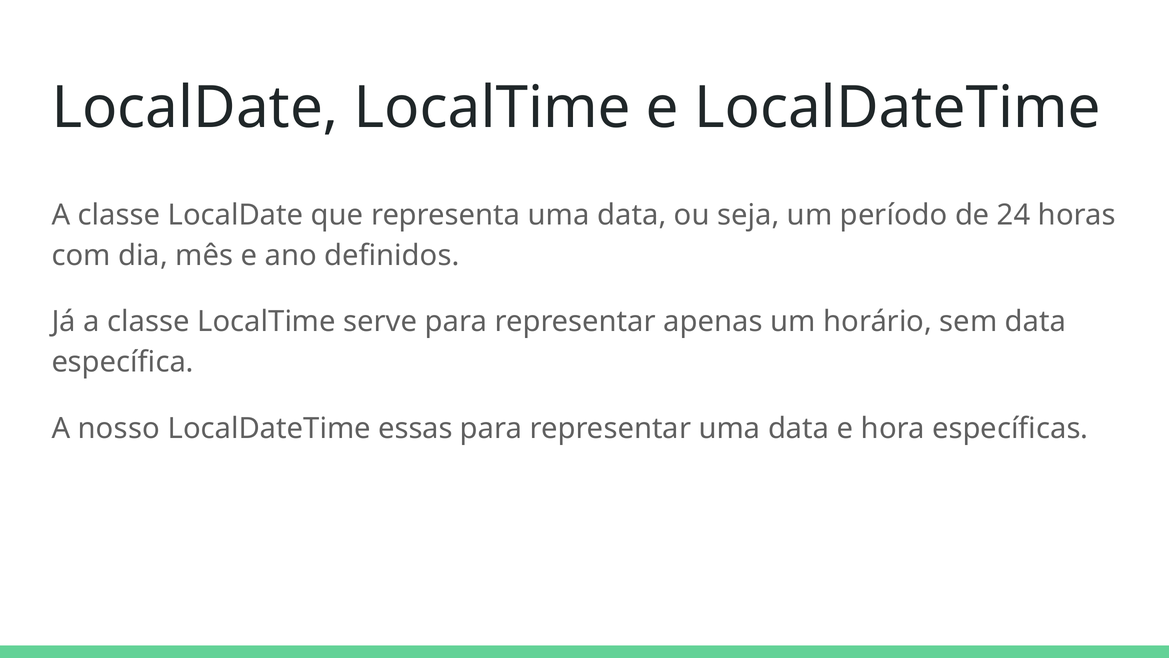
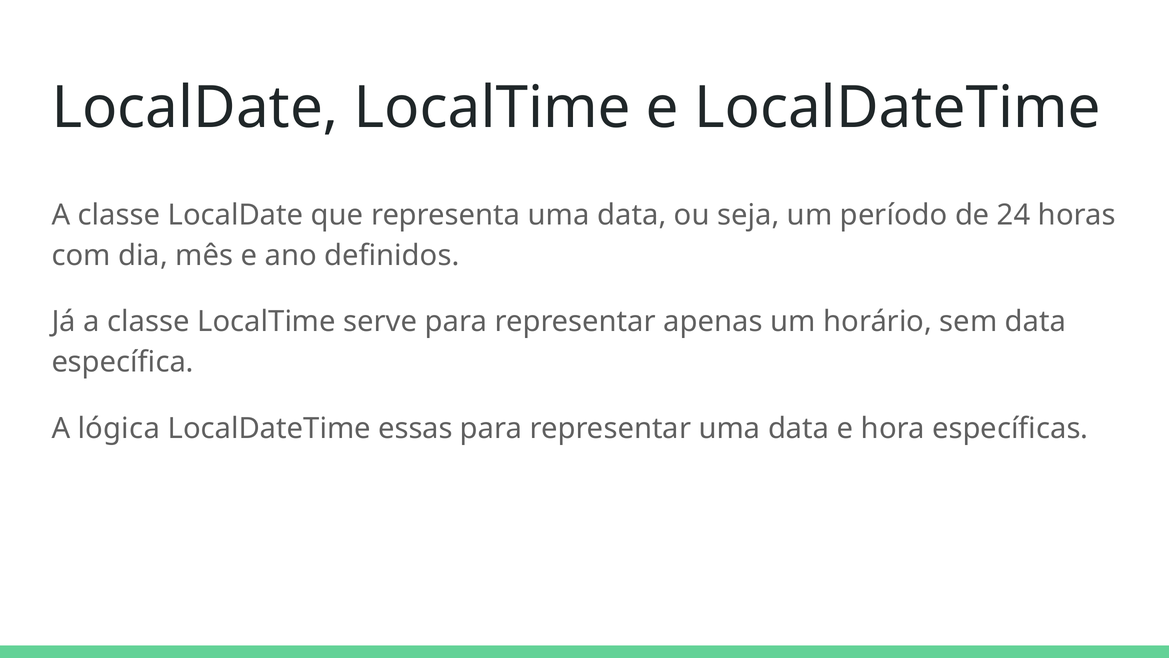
nosso: nosso -> lógica
